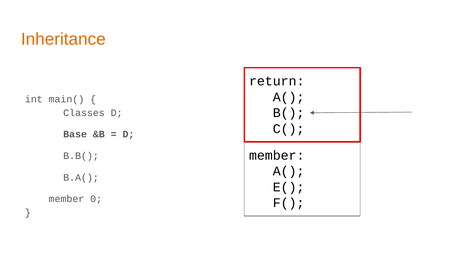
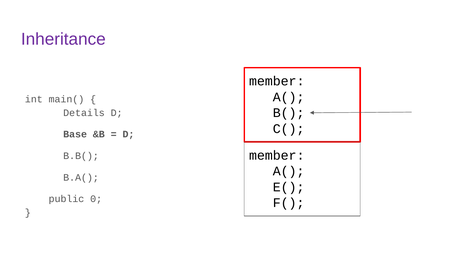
Inheritance colour: orange -> purple
return at (277, 81): return -> member
Classes: Classes -> Details
member at (66, 199): member -> public
